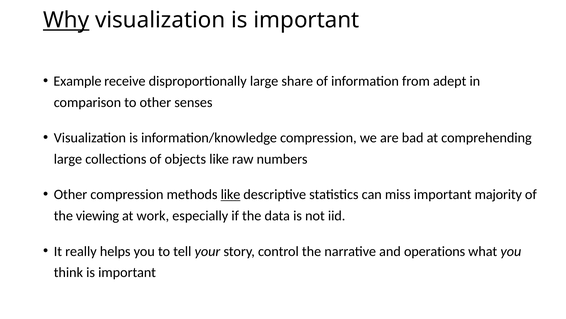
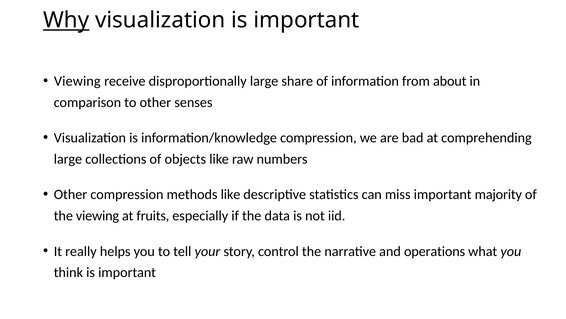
Example at (77, 81): Example -> Viewing
adept: adept -> about
like at (231, 194) underline: present -> none
work: work -> fruits
